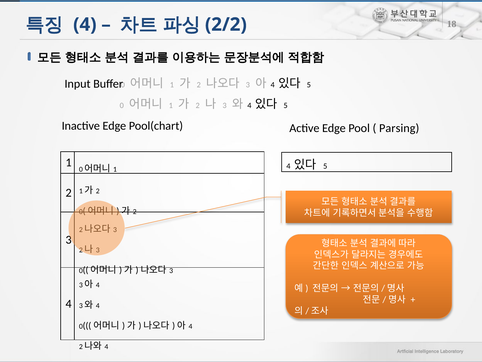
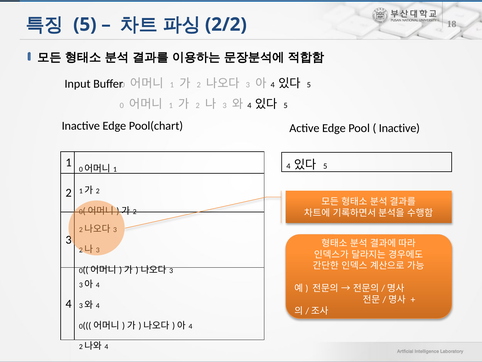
4 at (85, 25): 4 -> 5
Parsing at (399, 128): Parsing -> Inactive
